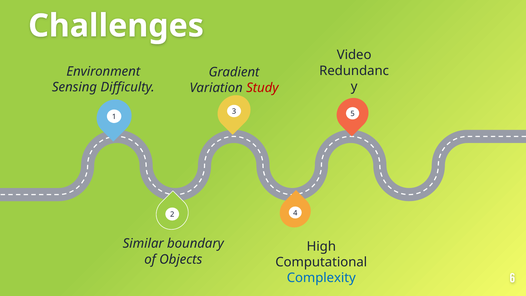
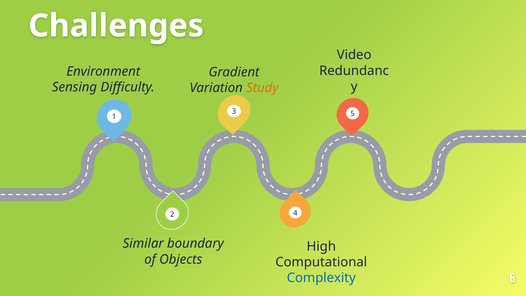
Study colour: red -> orange
